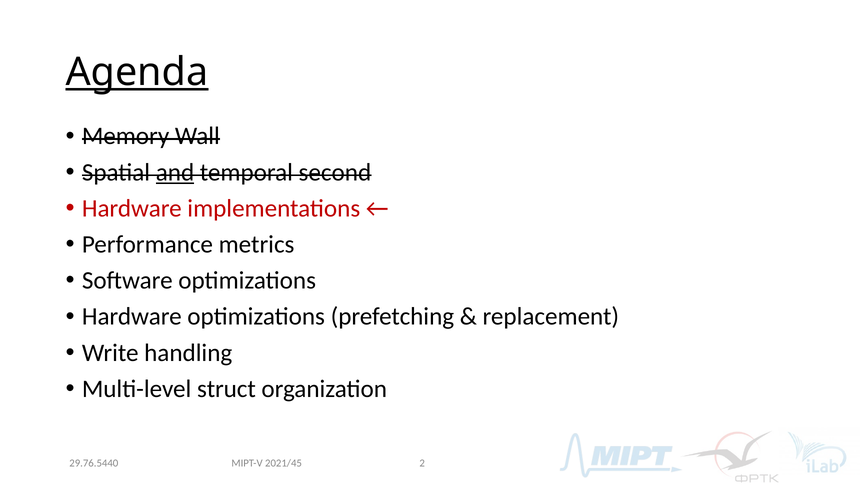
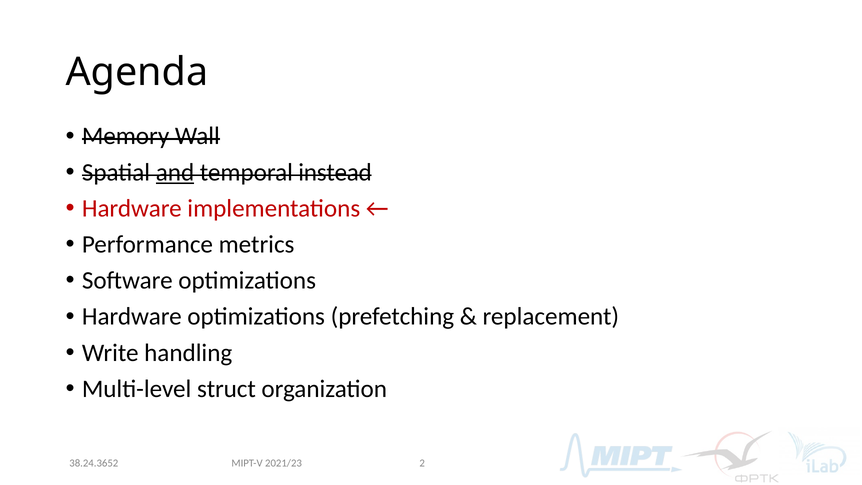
Agenda underline: present -> none
second: second -> instead
29.76.5440: 29.76.5440 -> 38.24.3652
2021/45: 2021/45 -> 2021/23
